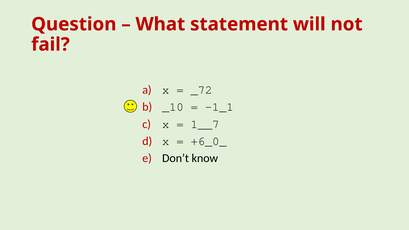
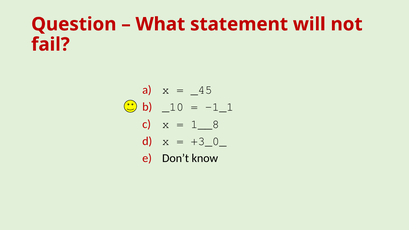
_72: _72 -> _45
1__7: 1__7 -> 1__8
+6_0_: +6_0_ -> +3_0_
